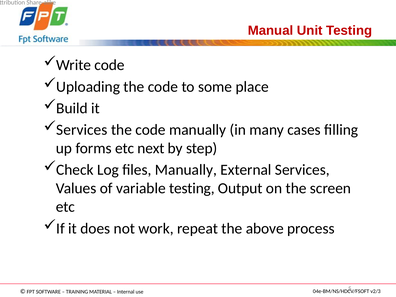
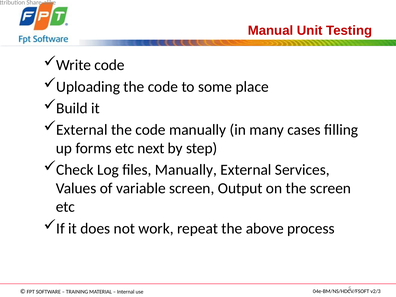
Services at (82, 130): Services -> External
variable testing: testing -> screen
